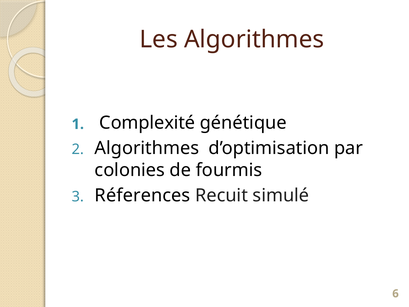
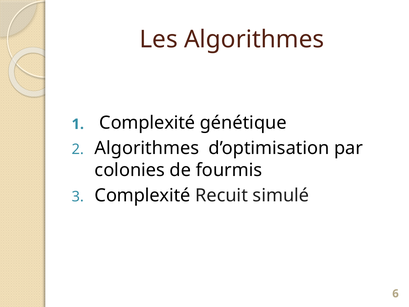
Réferences at (142, 195): Réferences -> Complexité
